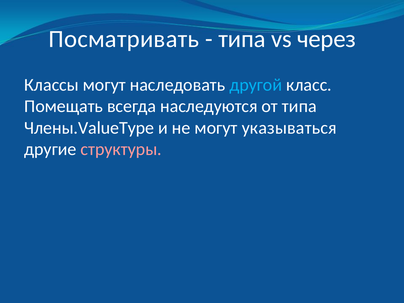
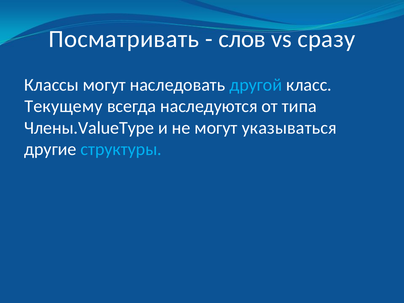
типа at (242, 39): типа -> слов
через: через -> сразу
Помещать: Помещать -> Текущему
структуры colour: pink -> light blue
